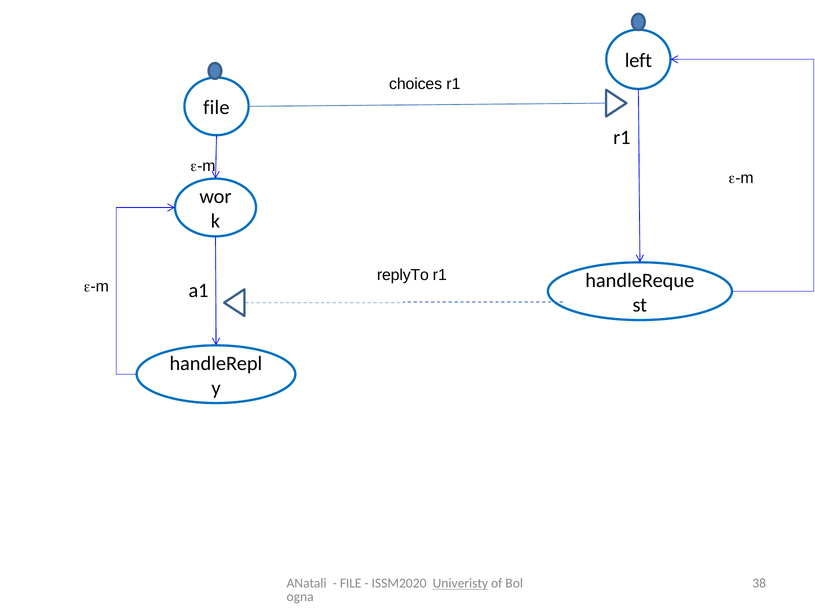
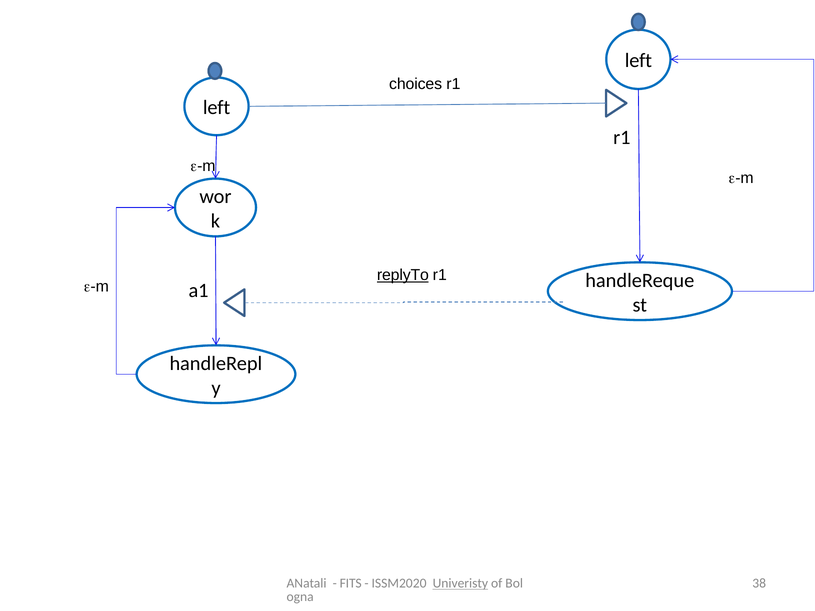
file at (216, 108): file -> left
replyTo underline: none -> present
FILE at (351, 584): FILE -> FITS
